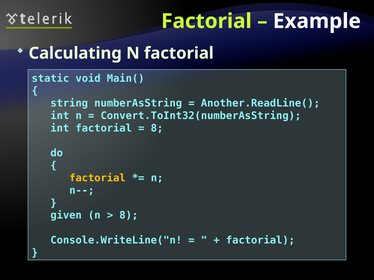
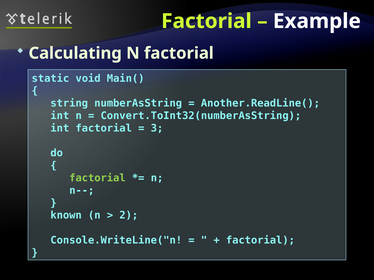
8 at (157, 128): 8 -> 3
factorial at (97, 178) colour: yellow -> light green
given: given -> known
8 at (129, 216): 8 -> 2
